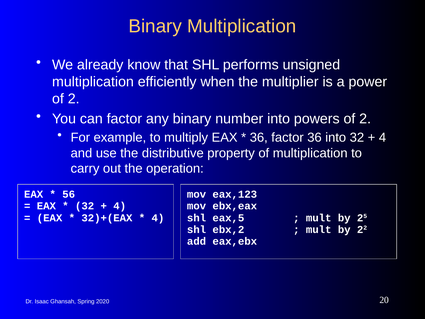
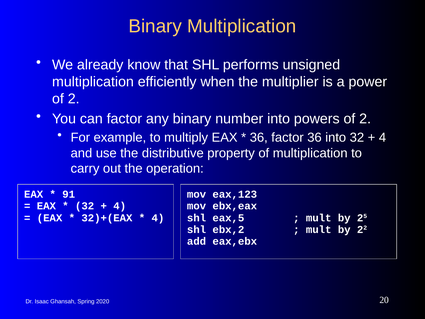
56: 56 -> 91
